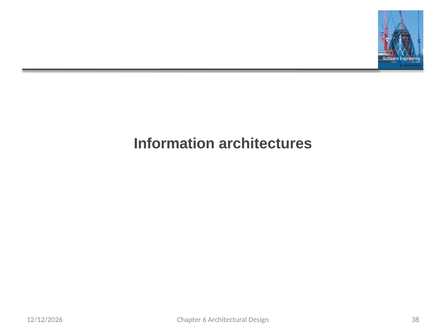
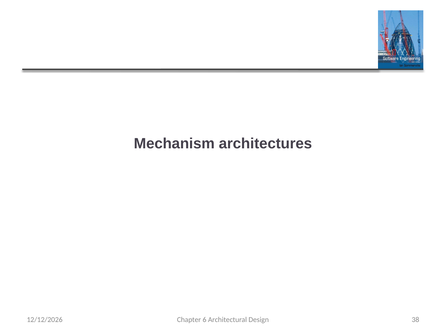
Information: Information -> Mechanism
